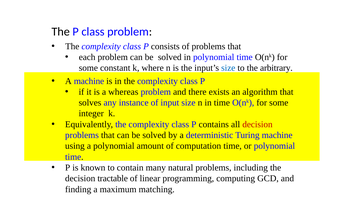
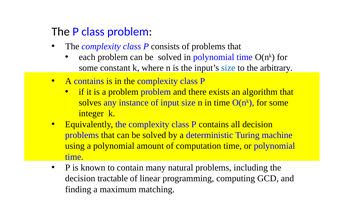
A machine: machine -> contains
a whereas: whereas -> problem
decision at (257, 125) colour: red -> black
